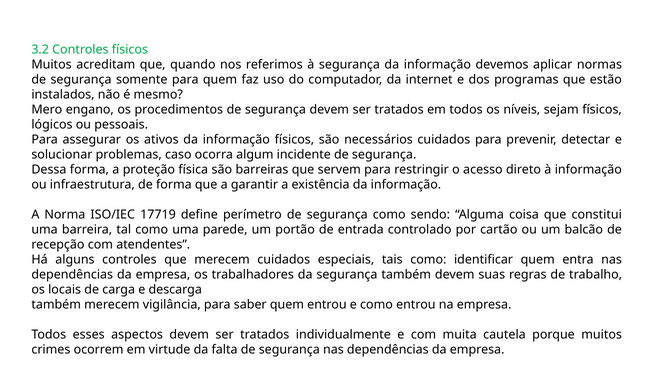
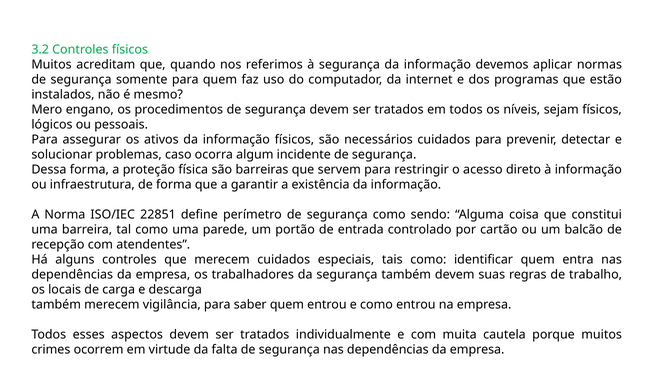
17719: 17719 -> 22851
